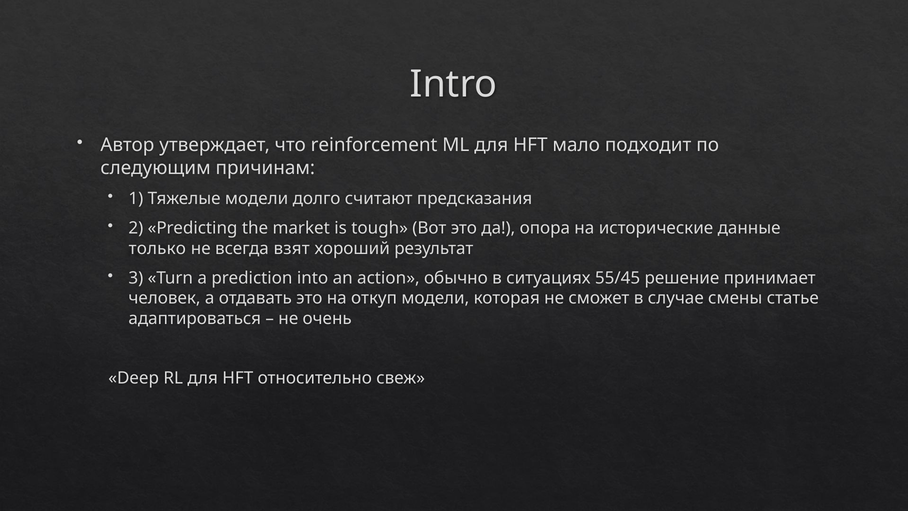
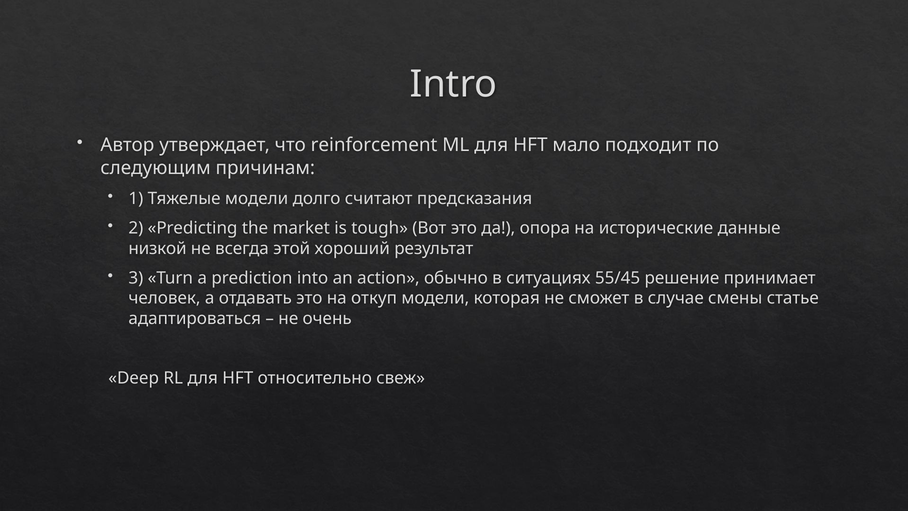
только: только -> низкой
взят: взят -> этой
